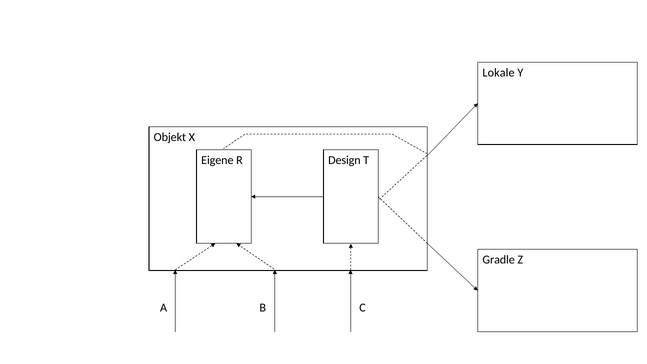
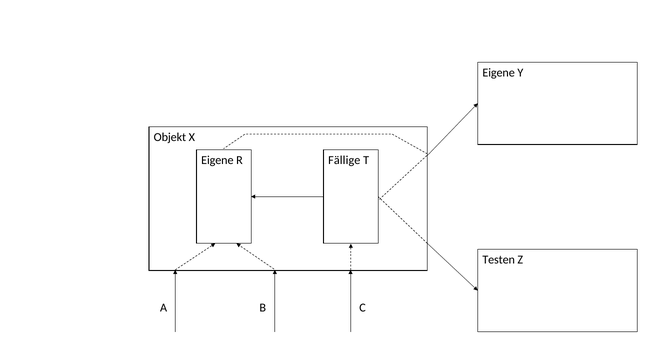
Lokale at (499, 73): Lokale -> Eigene
Design: Design -> Fällige
Gradle: Gradle -> Testen
